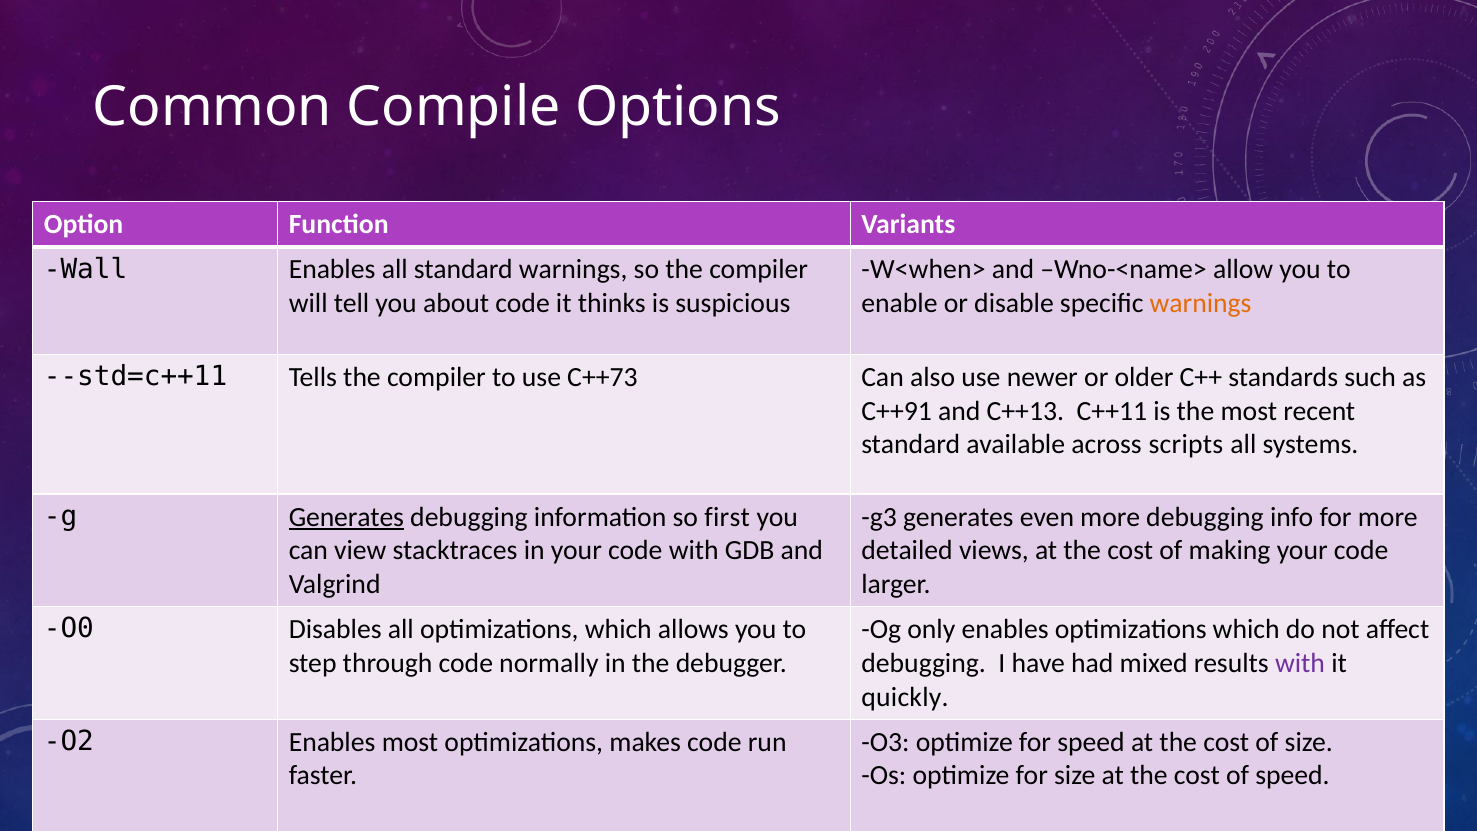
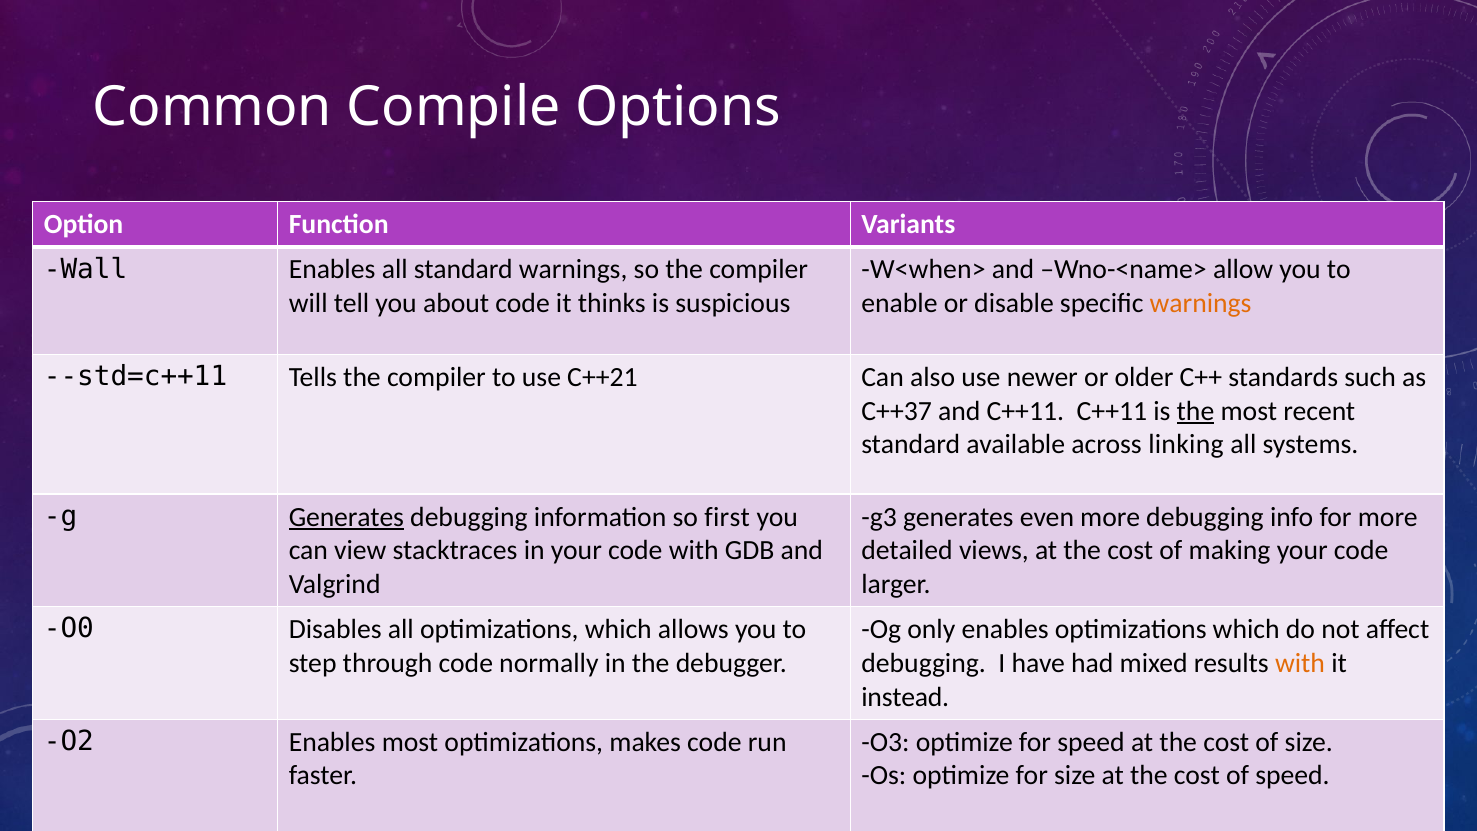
C++73: C++73 -> C++21
C++91: C++91 -> C++37
and C++13: C++13 -> C++11
the at (1196, 411) underline: none -> present
scripts: scripts -> linking
with at (1300, 663) colour: purple -> orange
quickly: quickly -> instead
